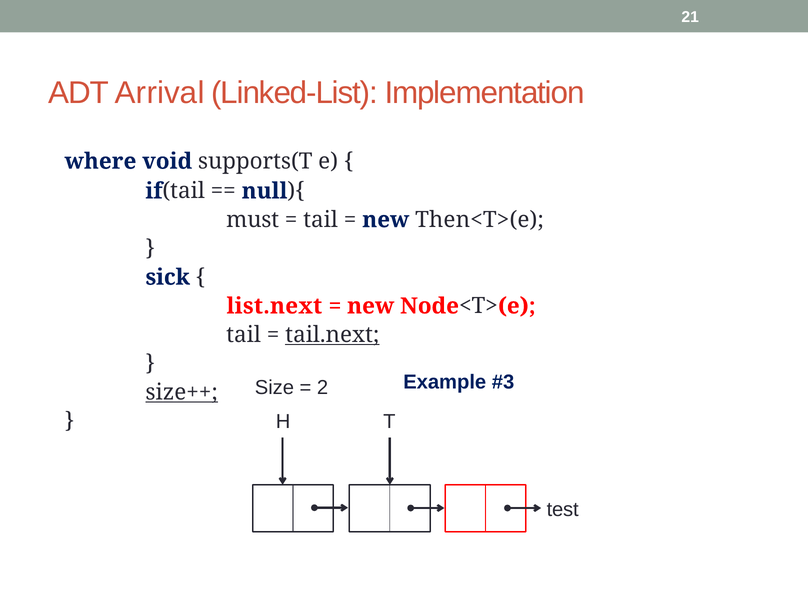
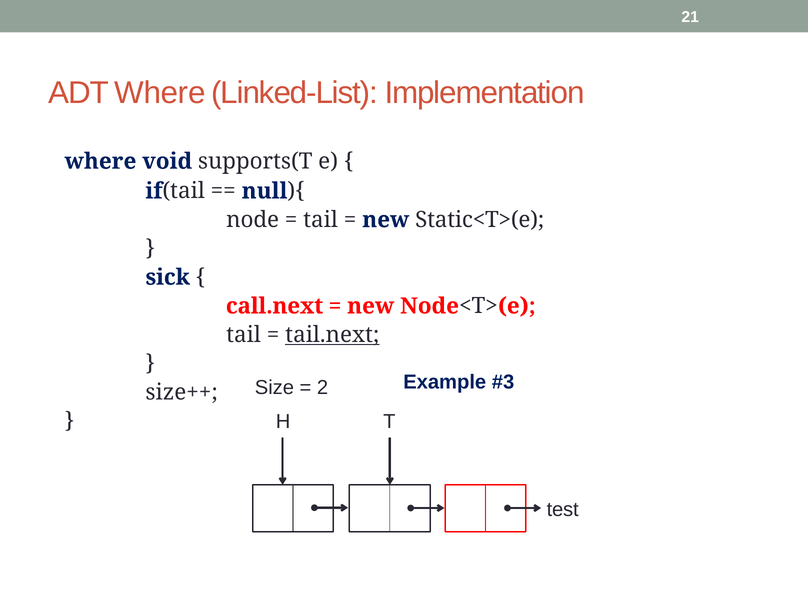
ADT Arrival: Arrival -> Where
must: must -> node
Then<T>(e: Then<T>(e -> Static<T>(e
list.next: list.next -> call.next
size++ underline: present -> none
